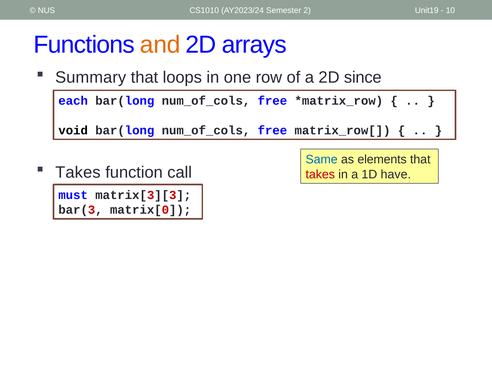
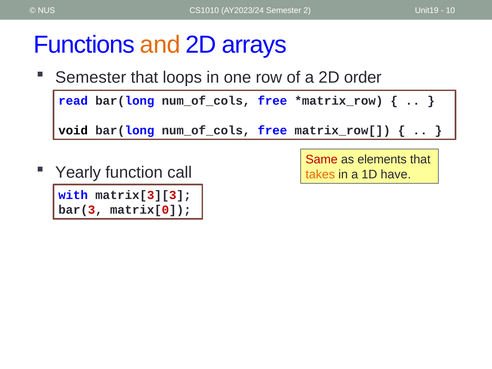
Summary at (91, 77): Summary -> Semester
since: since -> order
each: each -> read
Same colour: blue -> red
Takes at (78, 172): Takes -> Yearly
takes at (320, 174) colour: red -> orange
must: must -> with
